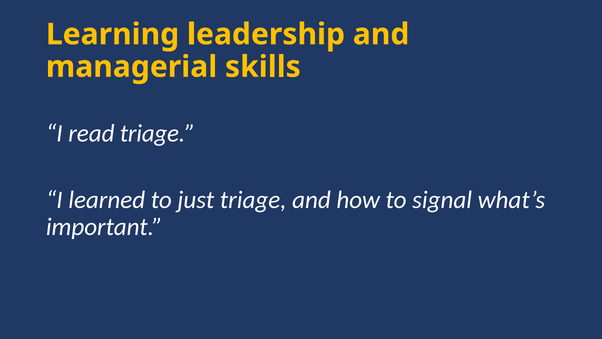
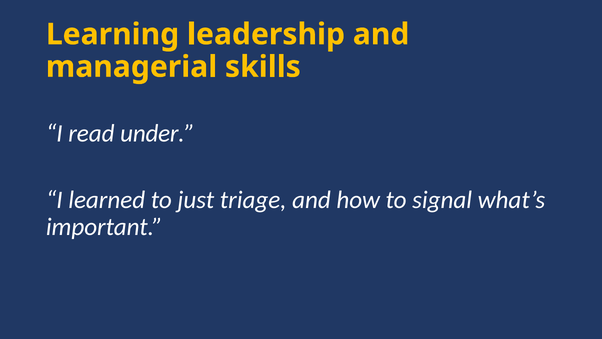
read triage: triage -> under
